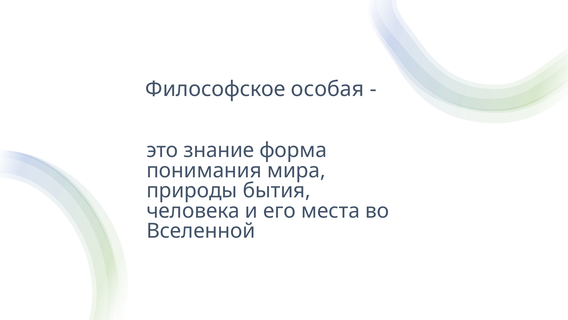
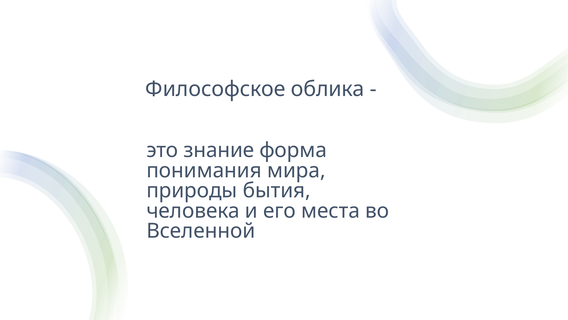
особая: особая -> облика
